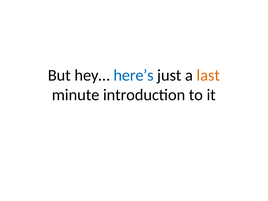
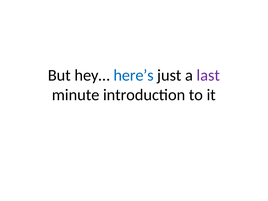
last colour: orange -> purple
